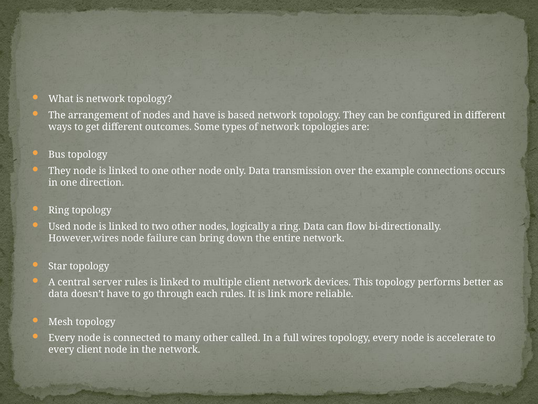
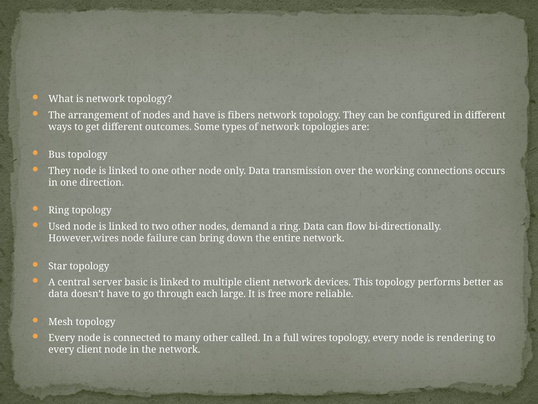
based: based -> fibers
example: example -> working
logically: logically -> demand
server rules: rules -> basic
each rules: rules -> large
link: link -> free
accelerate: accelerate -> rendering
